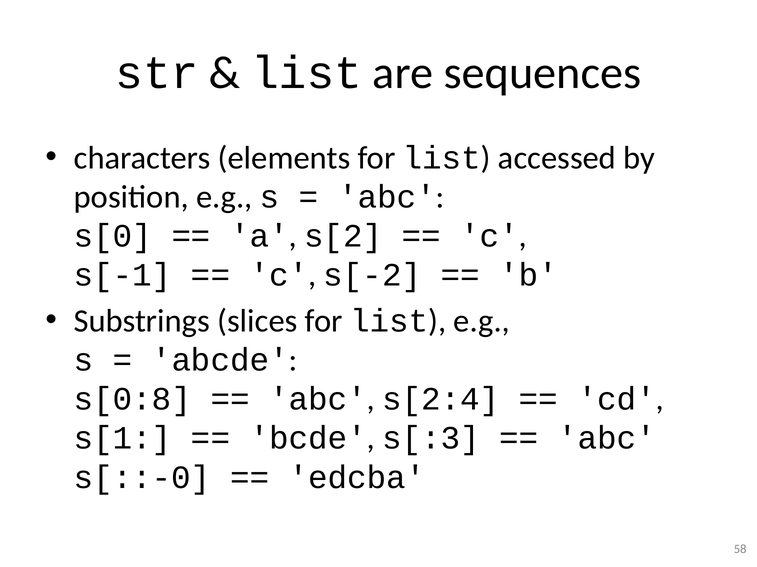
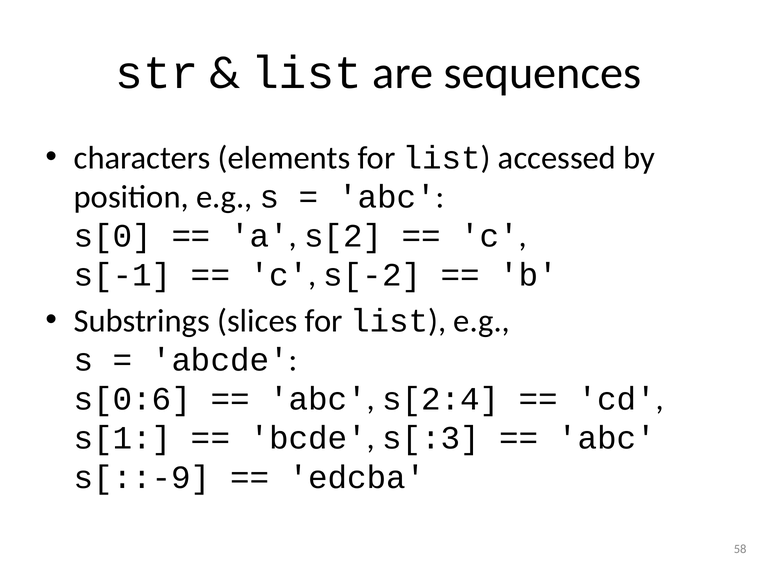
s[0:8: s[0:8 -> s[0:6
s[::-0: s[::-0 -> s[::-9
